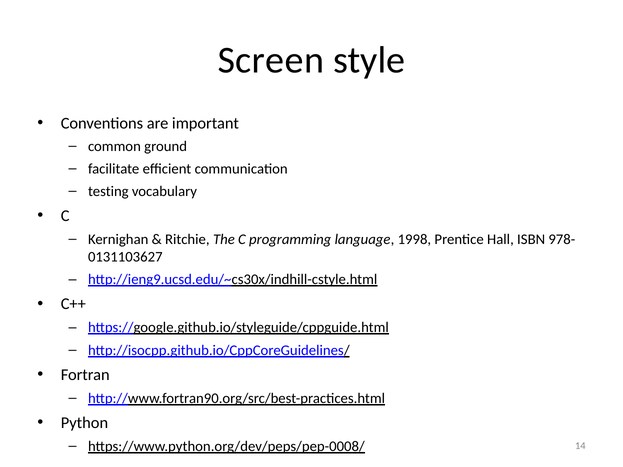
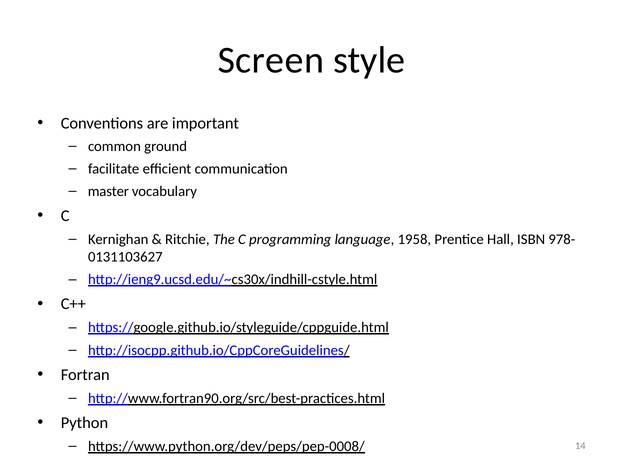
testing: testing -> master
1998: 1998 -> 1958
